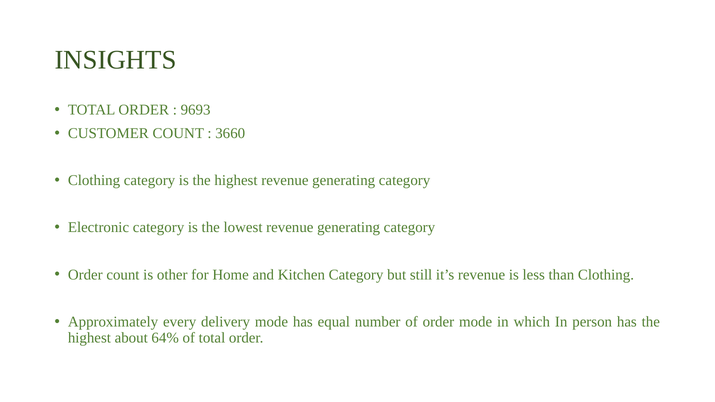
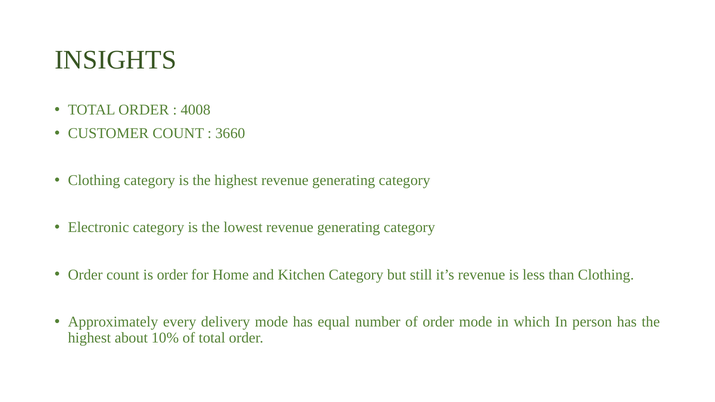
9693: 9693 -> 4008
is other: other -> order
64%: 64% -> 10%
